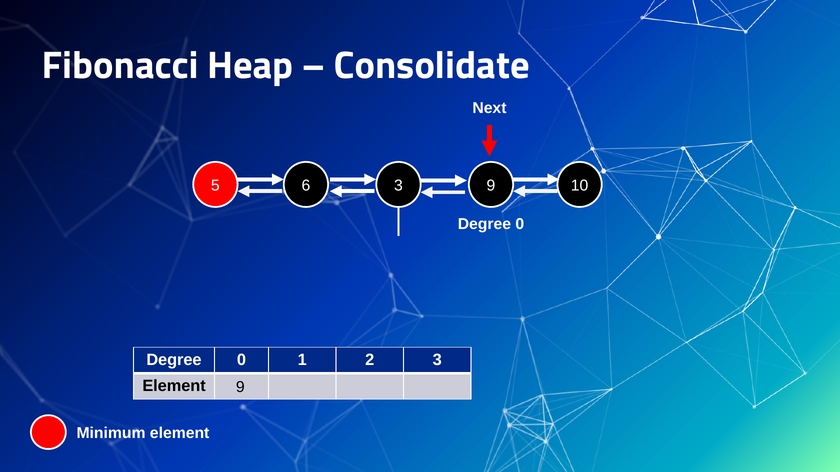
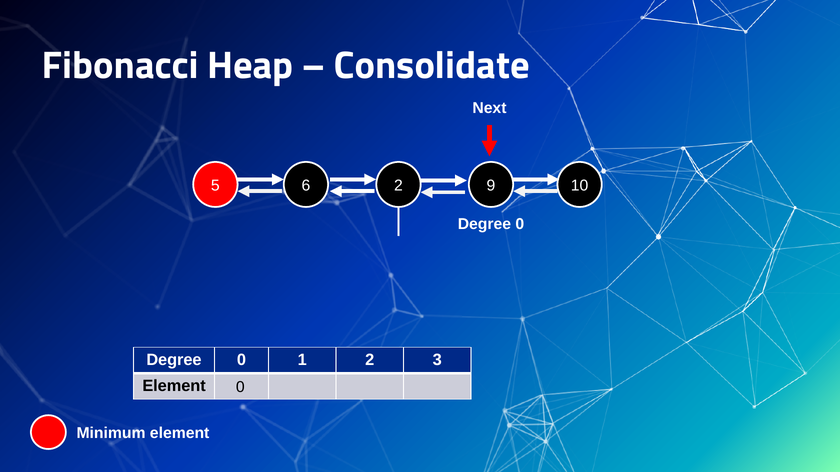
6 3: 3 -> 2
Element 9: 9 -> 0
